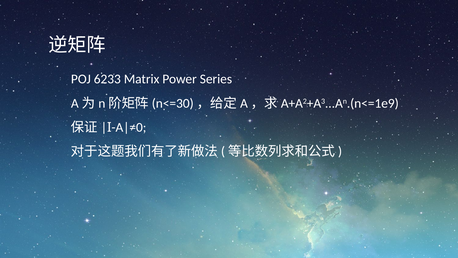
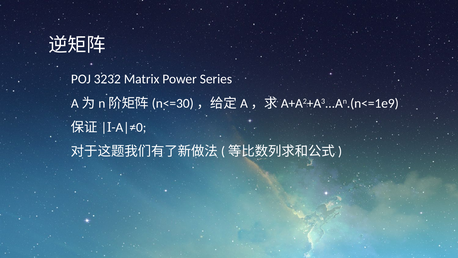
6233: 6233 -> 3232
